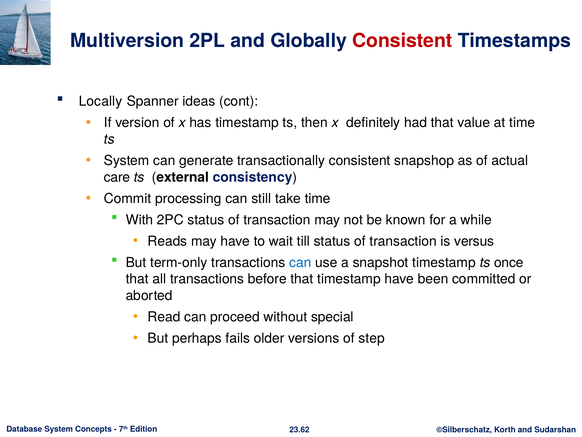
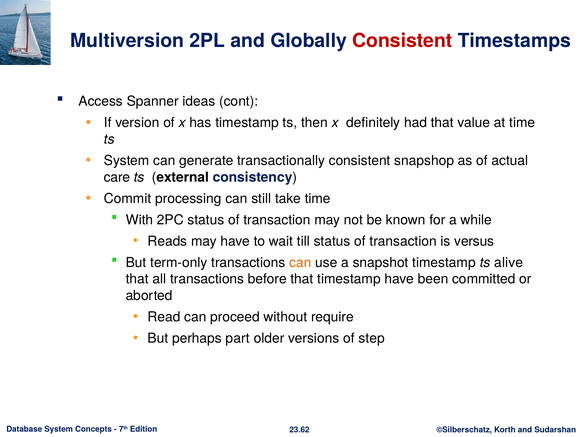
Locally: Locally -> Access
can at (300, 262) colour: blue -> orange
once: once -> alive
special: special -> require
fails: fails -> part
